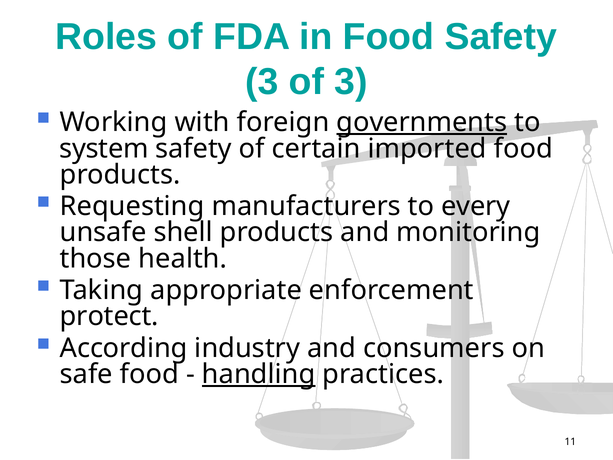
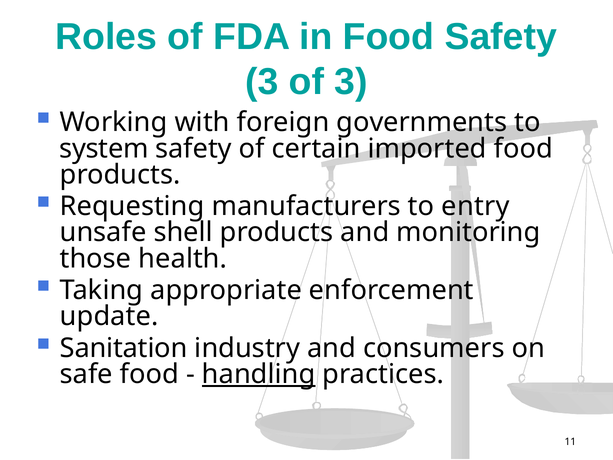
governments underline: present -> none
every: every -> entry
protect: protect -> update
According: According -> Sanitation
